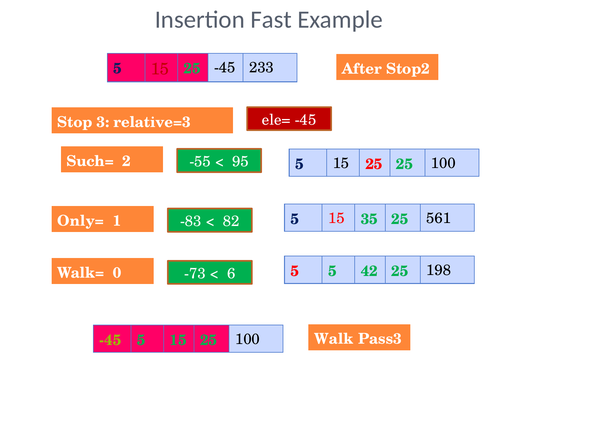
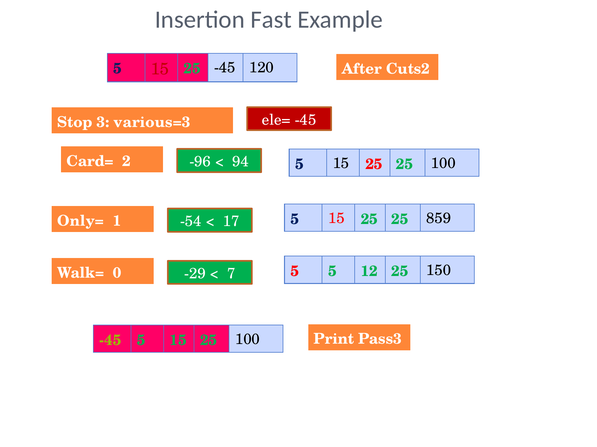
233: 233 -> 120
Stop2: Stop2 -> Cuts2
relative=3: relative=3 -> various=3
-55: -55 -> -96
95: 95 -> 94
Such=: Such= -> Card=
35 at (369, 220): 35 -> 25
561: 561 -> 859
-83: -83 -> -54
82: 82 -> 17
-73: -73 -> -29
6: 6 -> 7
42: 42 -> 12
198: 198 -> 150
Walk: Walk -> Print
